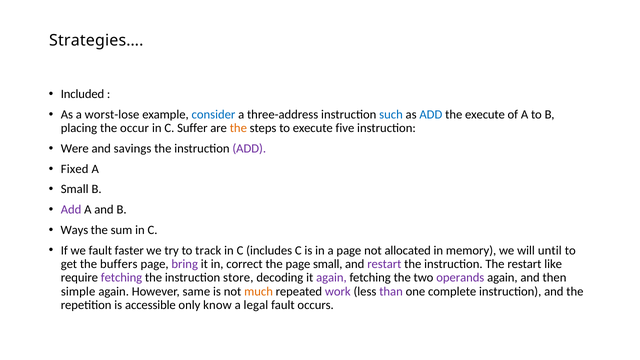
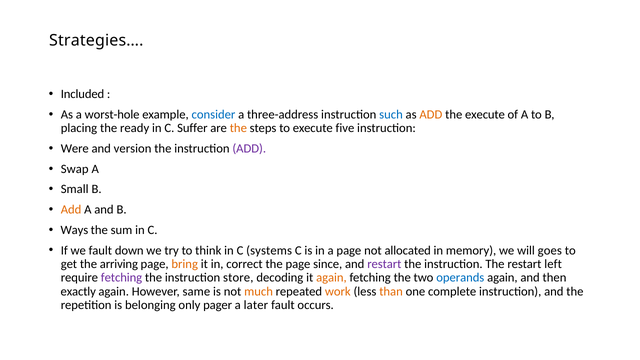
worst-lose: worst-lose -> worst-hole
ADD at (431, 115) colour: blue -> orange
occur: occur -> ready
savings: savings -> version
Fixed: Fixed -> Swap
Add at (71, 210) colour: purple -> orange
faster: faster -> down
track: track -> think
includes: includes -> systems
until: until -> goes
buffers: buffers -> arriving
bring colour: purple -> orange
page small: small -> since
like: like -> left
again at (331, 278) colour: purple -> orange
operands colour: purple -> blue
simple: simple -> exactly
work colour: purple -> orange
than colour: purple -> orange
accessible: accessible -> belonging
know: know -> pager
legal: legal -> later
